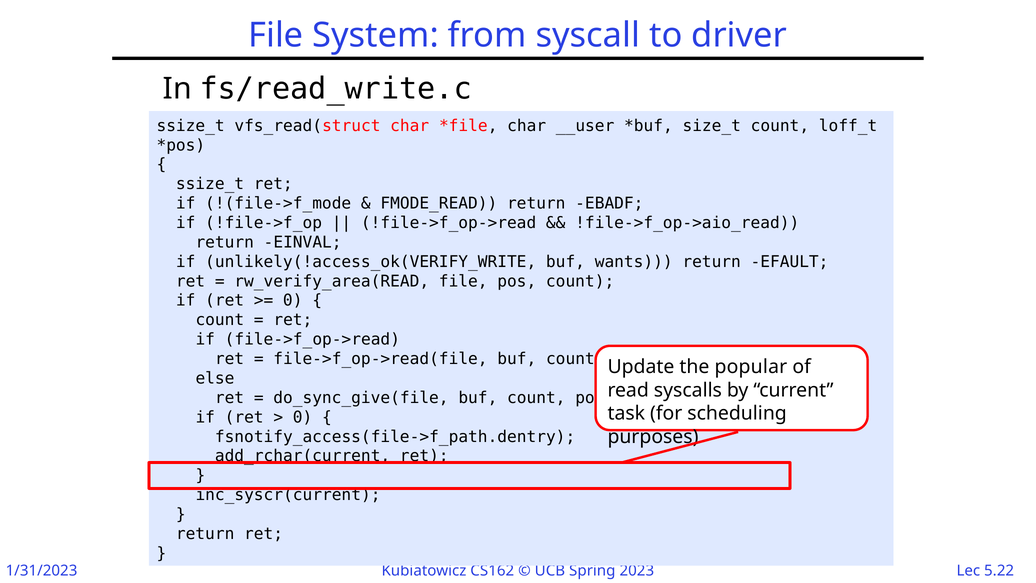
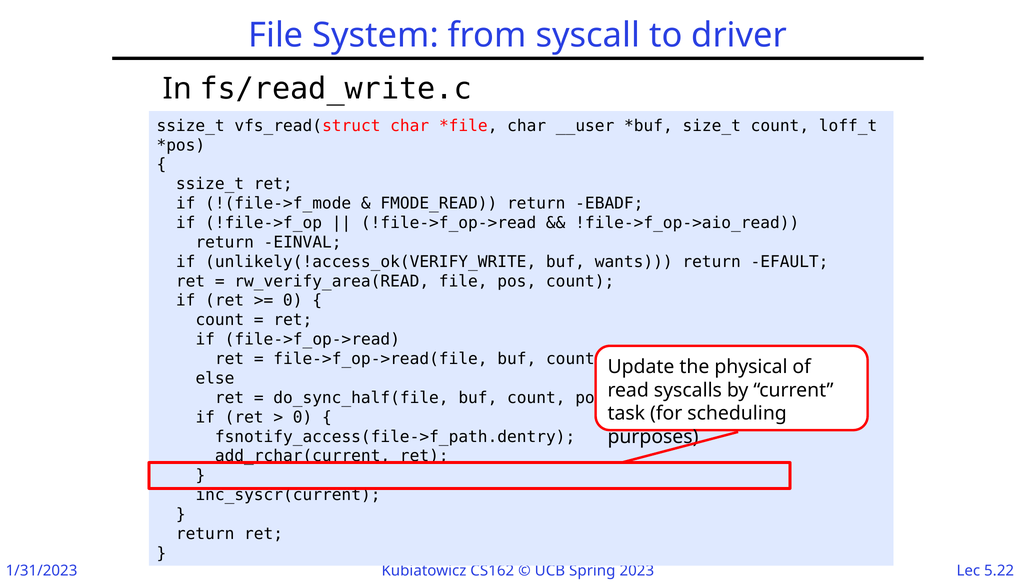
popular: popular -> physical
do_sync_give(file: do_sync_give(file -> do_sync_half(file
